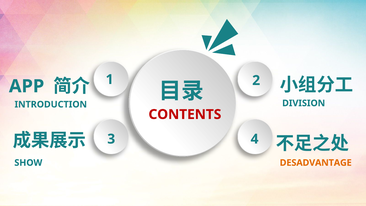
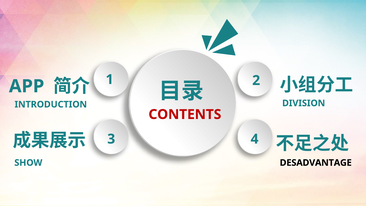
DESADVANTAGE colour: orange -> black
